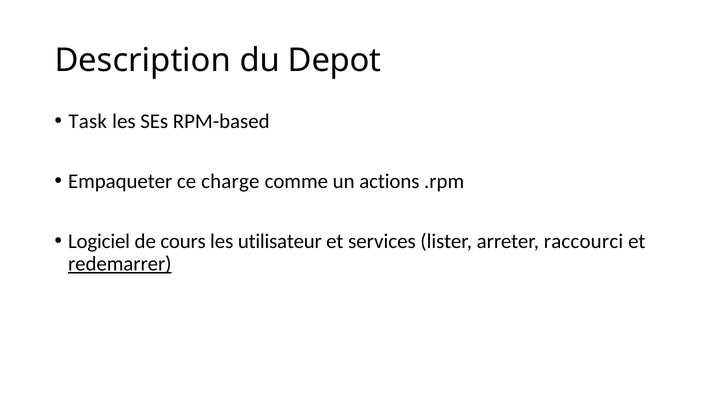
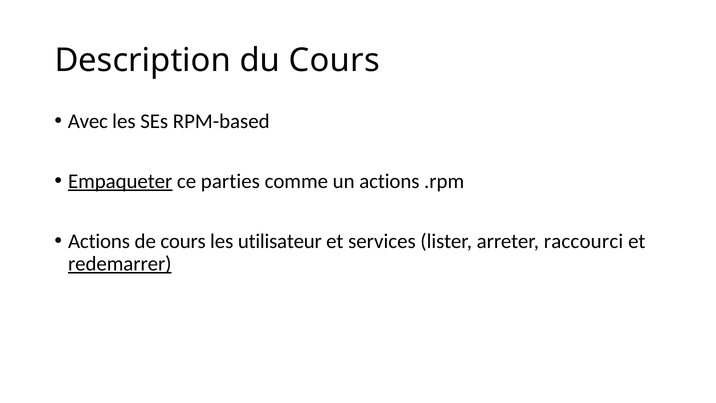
du Depot: Depot -> Cours
Task: Task -> Avec
Empaqueter underline: none -> present
charge: charge -> parties
Logiciel at (99, 241): Logiciel -> Actions
